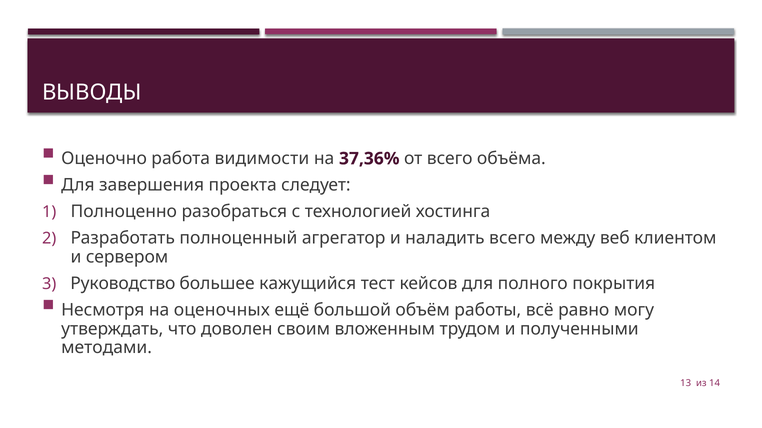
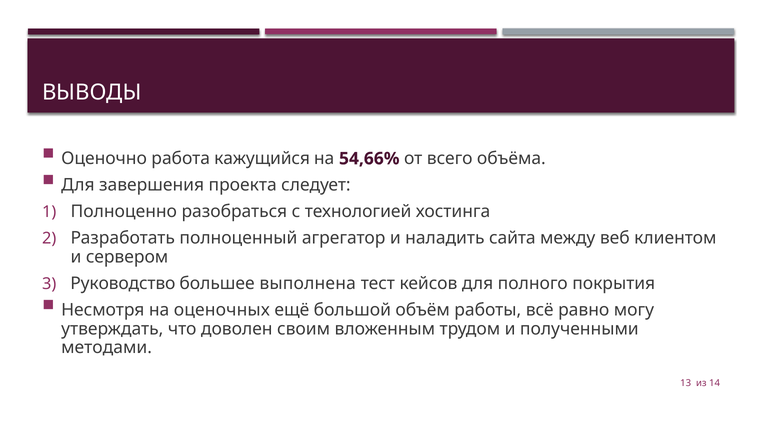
видимости: видимости -> кажущийся
37,36%: 37,36% -> 54,66%
наладить всего: всего -> сайта
кажущийся: кажущийся -> выполнена
